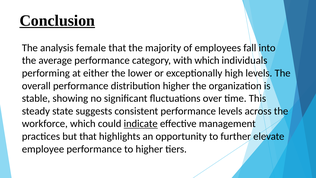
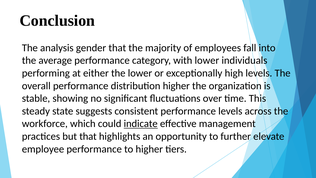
Conclusion underline: present -> none
female: female -> gender
with which: which -> lower
